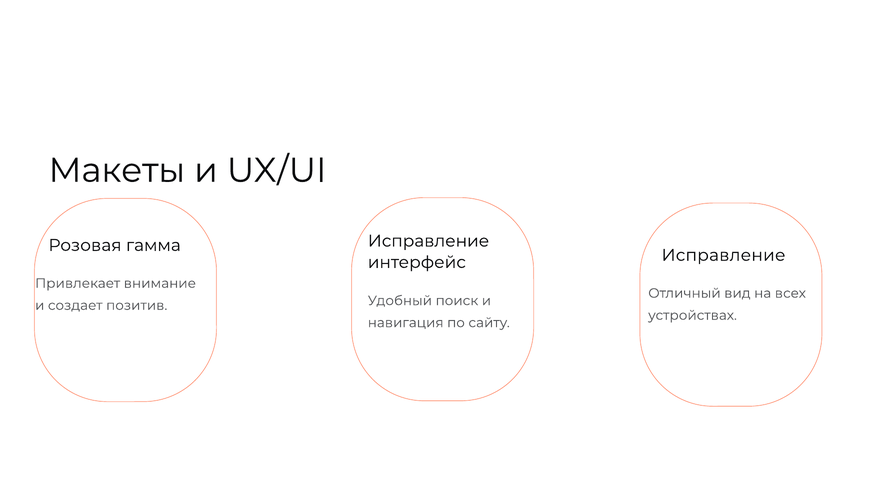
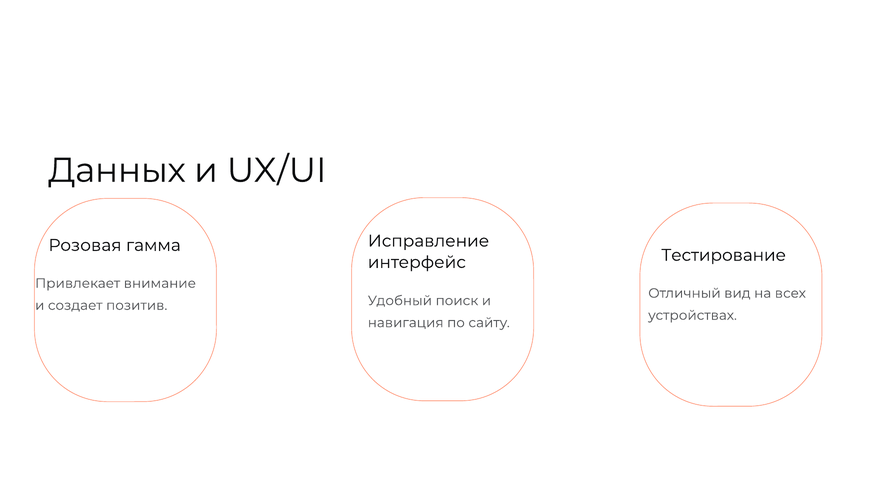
Макеты: Макеты -> Данных
Исправление at (723, 255): Исправление -> Тестирование
